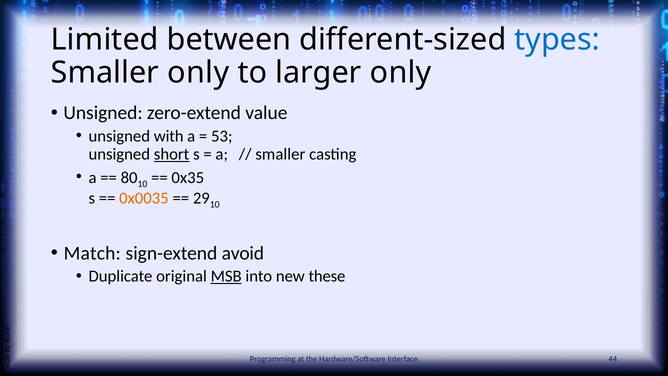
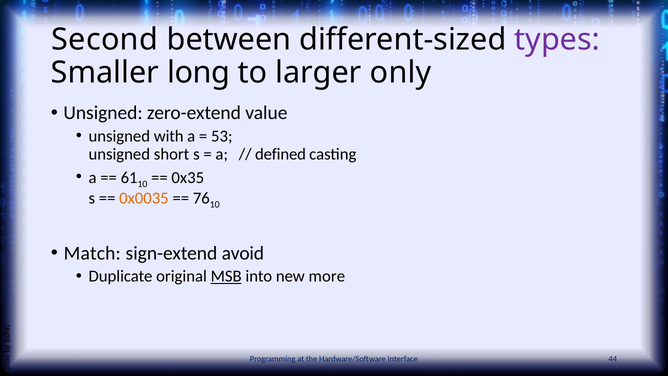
Limited: Limited -> Second
types colour: blue -> purple
Smaller only: only -> long
short underline: present -> none
smaller at (280, 154): smaller -> defined
80: 80 -> 61
29: 29 -> 76
these: these -> more
